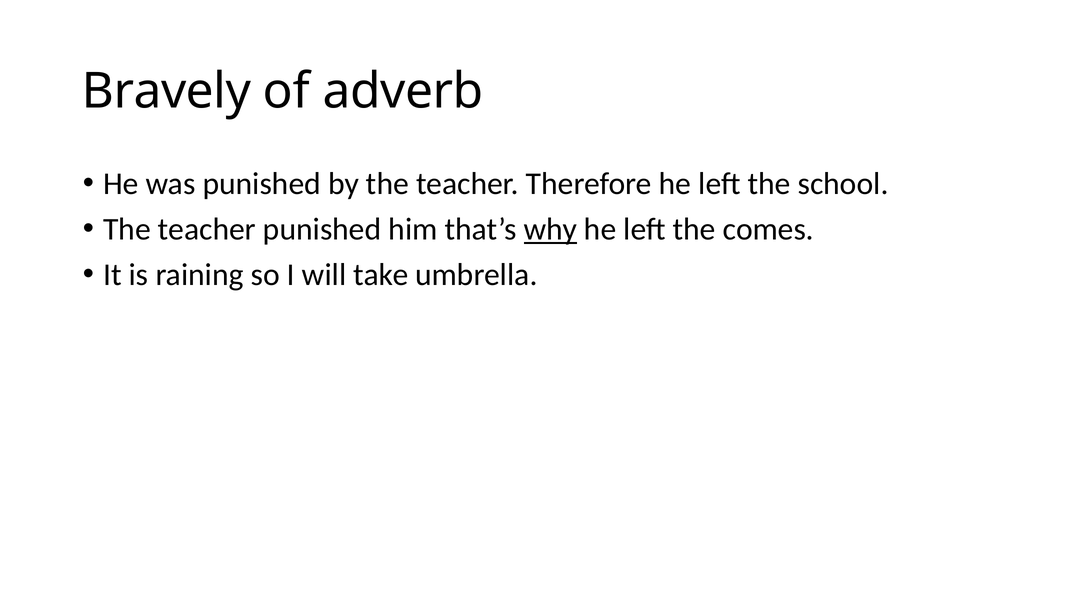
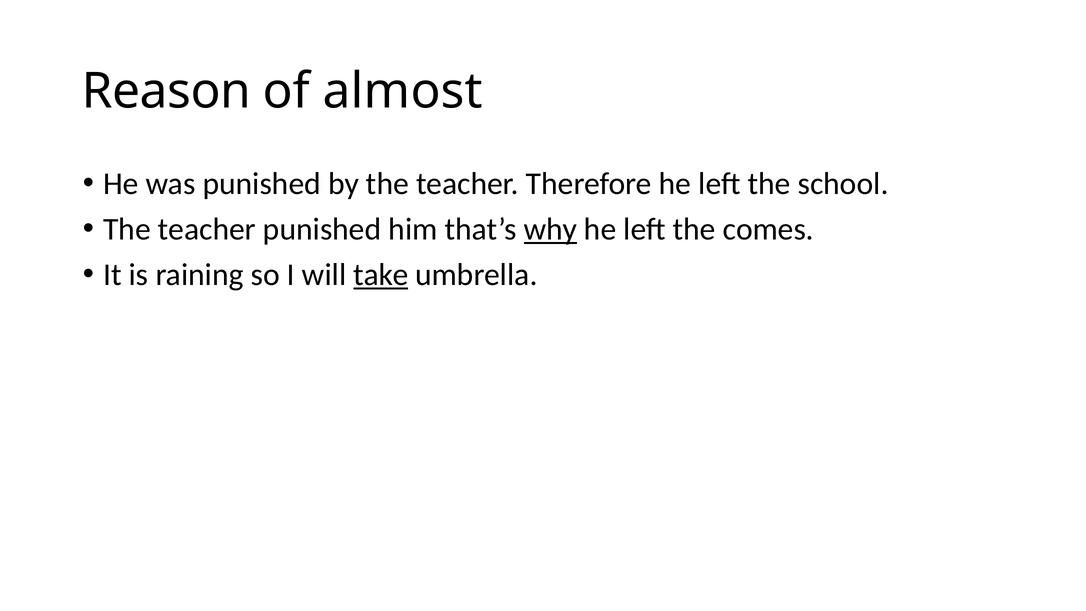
Bravely: Bravely -> Reason
adverb: adverb -> almost
take underline: none -> present
